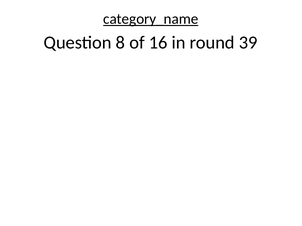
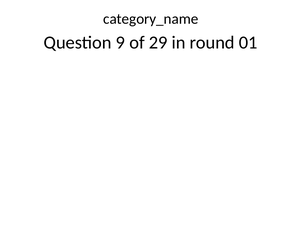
category_name underline: present -> none
8: 8 -> 9
16: 16 -> 29
39: 39 -> 01
